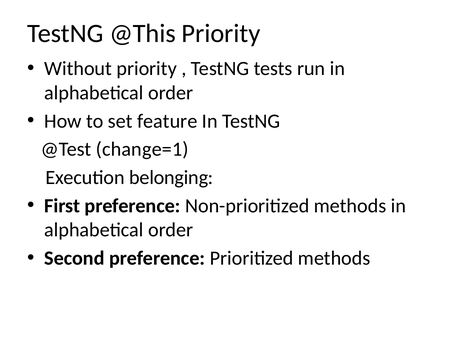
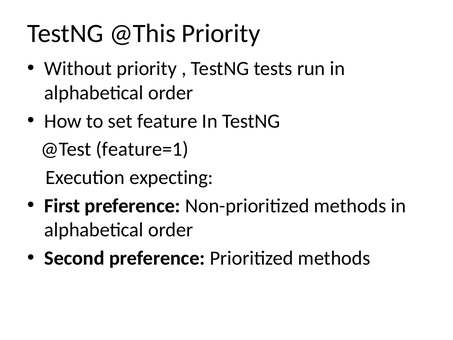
change=1: change=1 -> feature=1
belonging: belonging -> expecting
